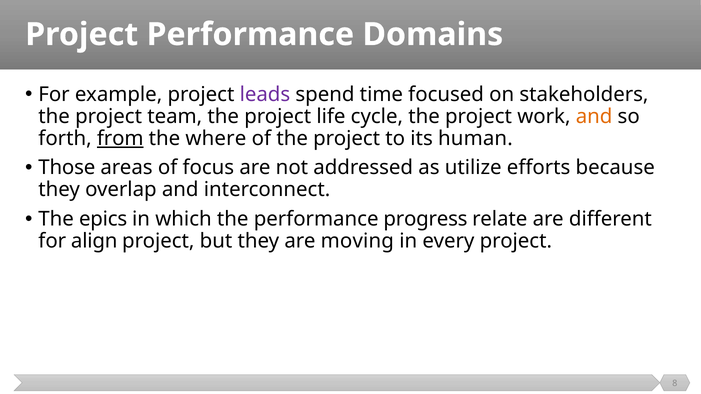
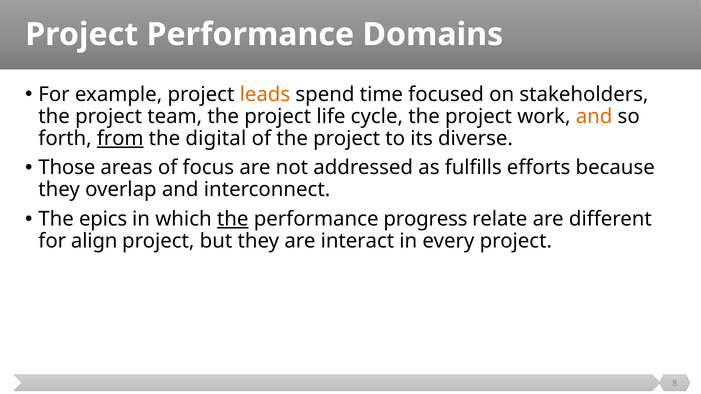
leads colour: purple -> orange
where: where -> digital
human: human -> diverse
utilize: utilize -> fulfills
the at (233, 219) underline: none -> present
moving: moving -> interact
